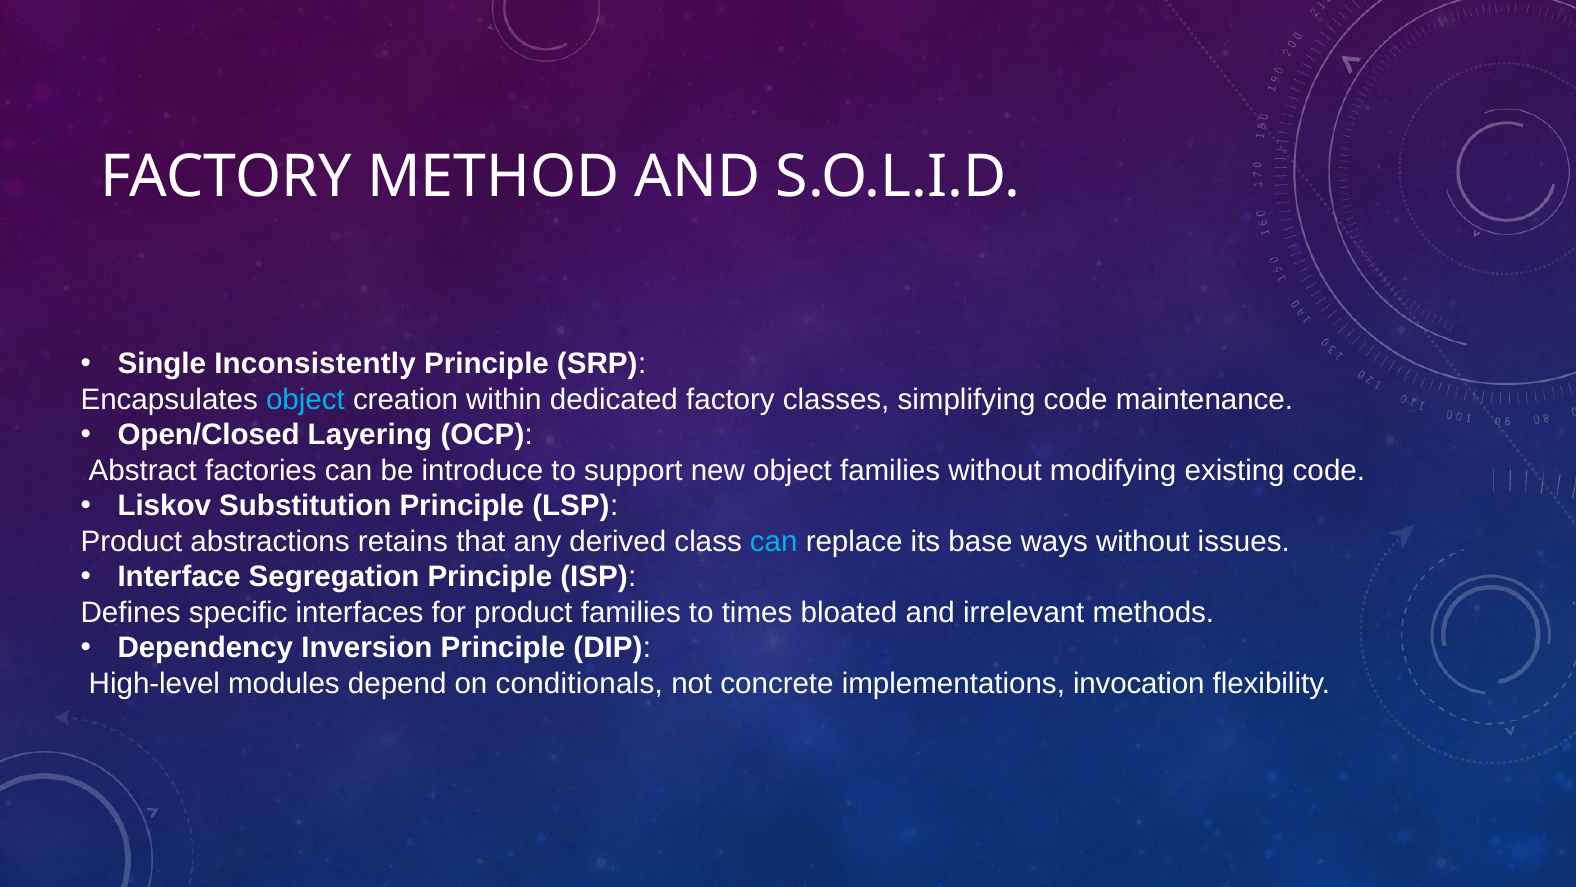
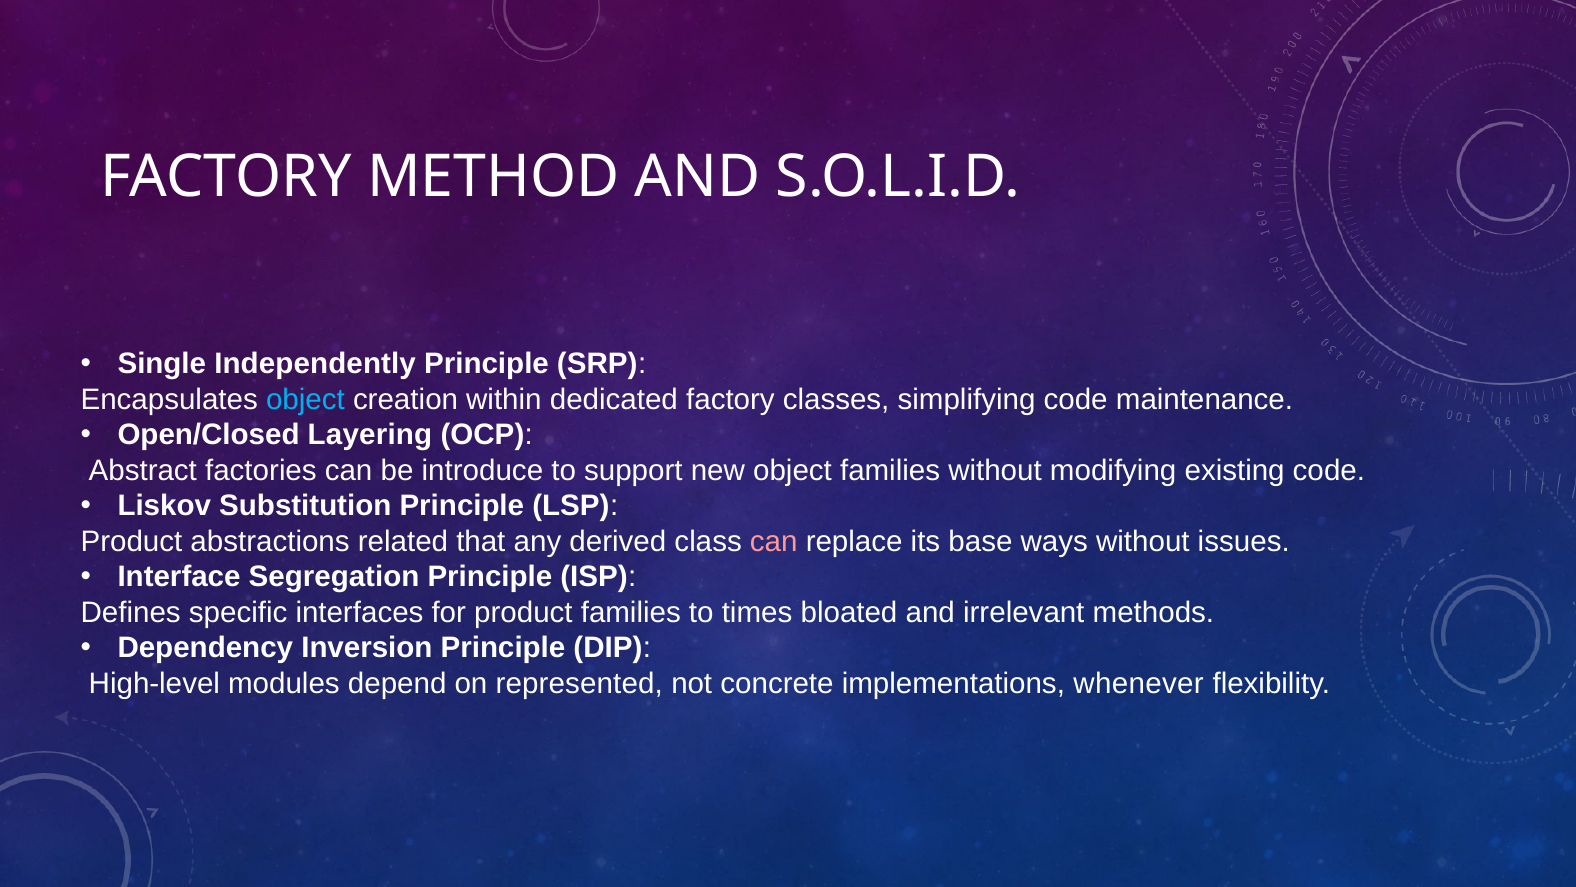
Inconsistently: Inconsistently -> Independently
retains: retains -> related
can at (774, 541) colour: light blue -> pink
conditionals: conditionals -> represented
invocation: invocation -> whenever
